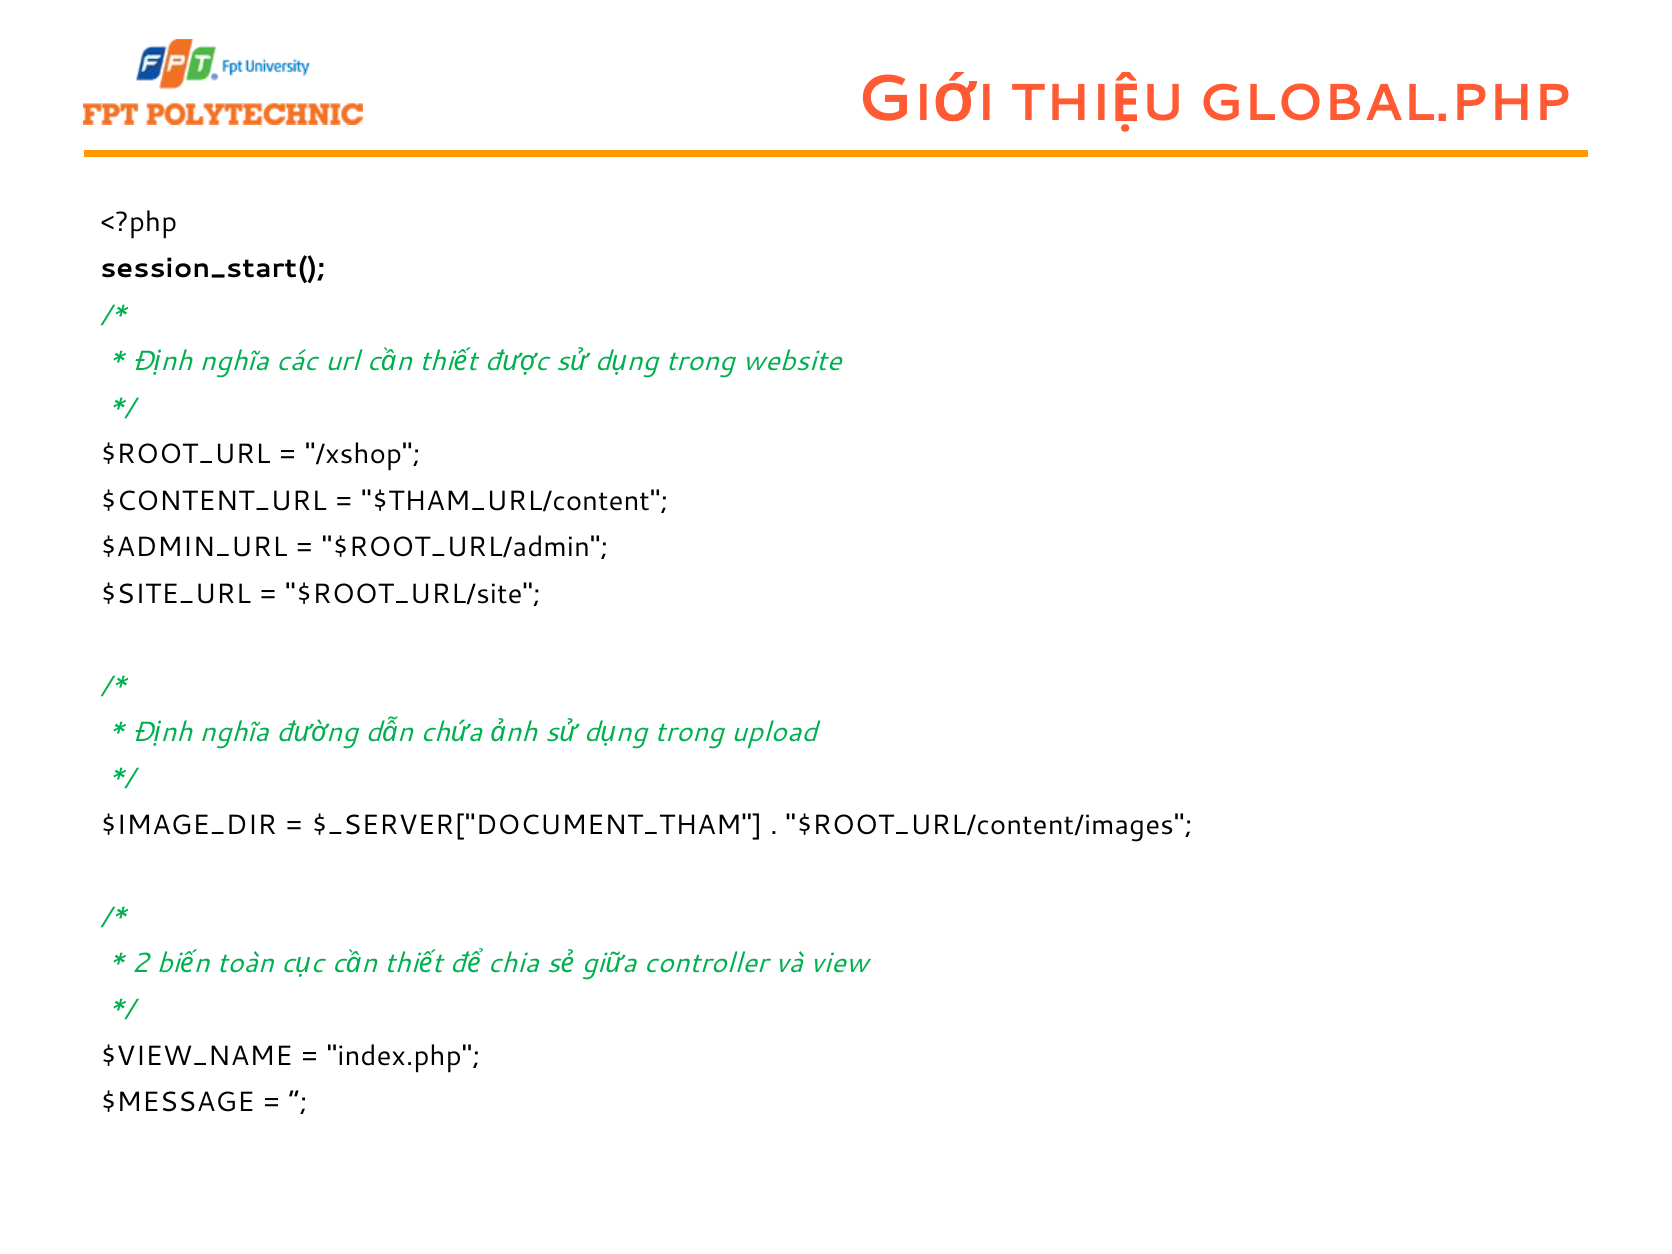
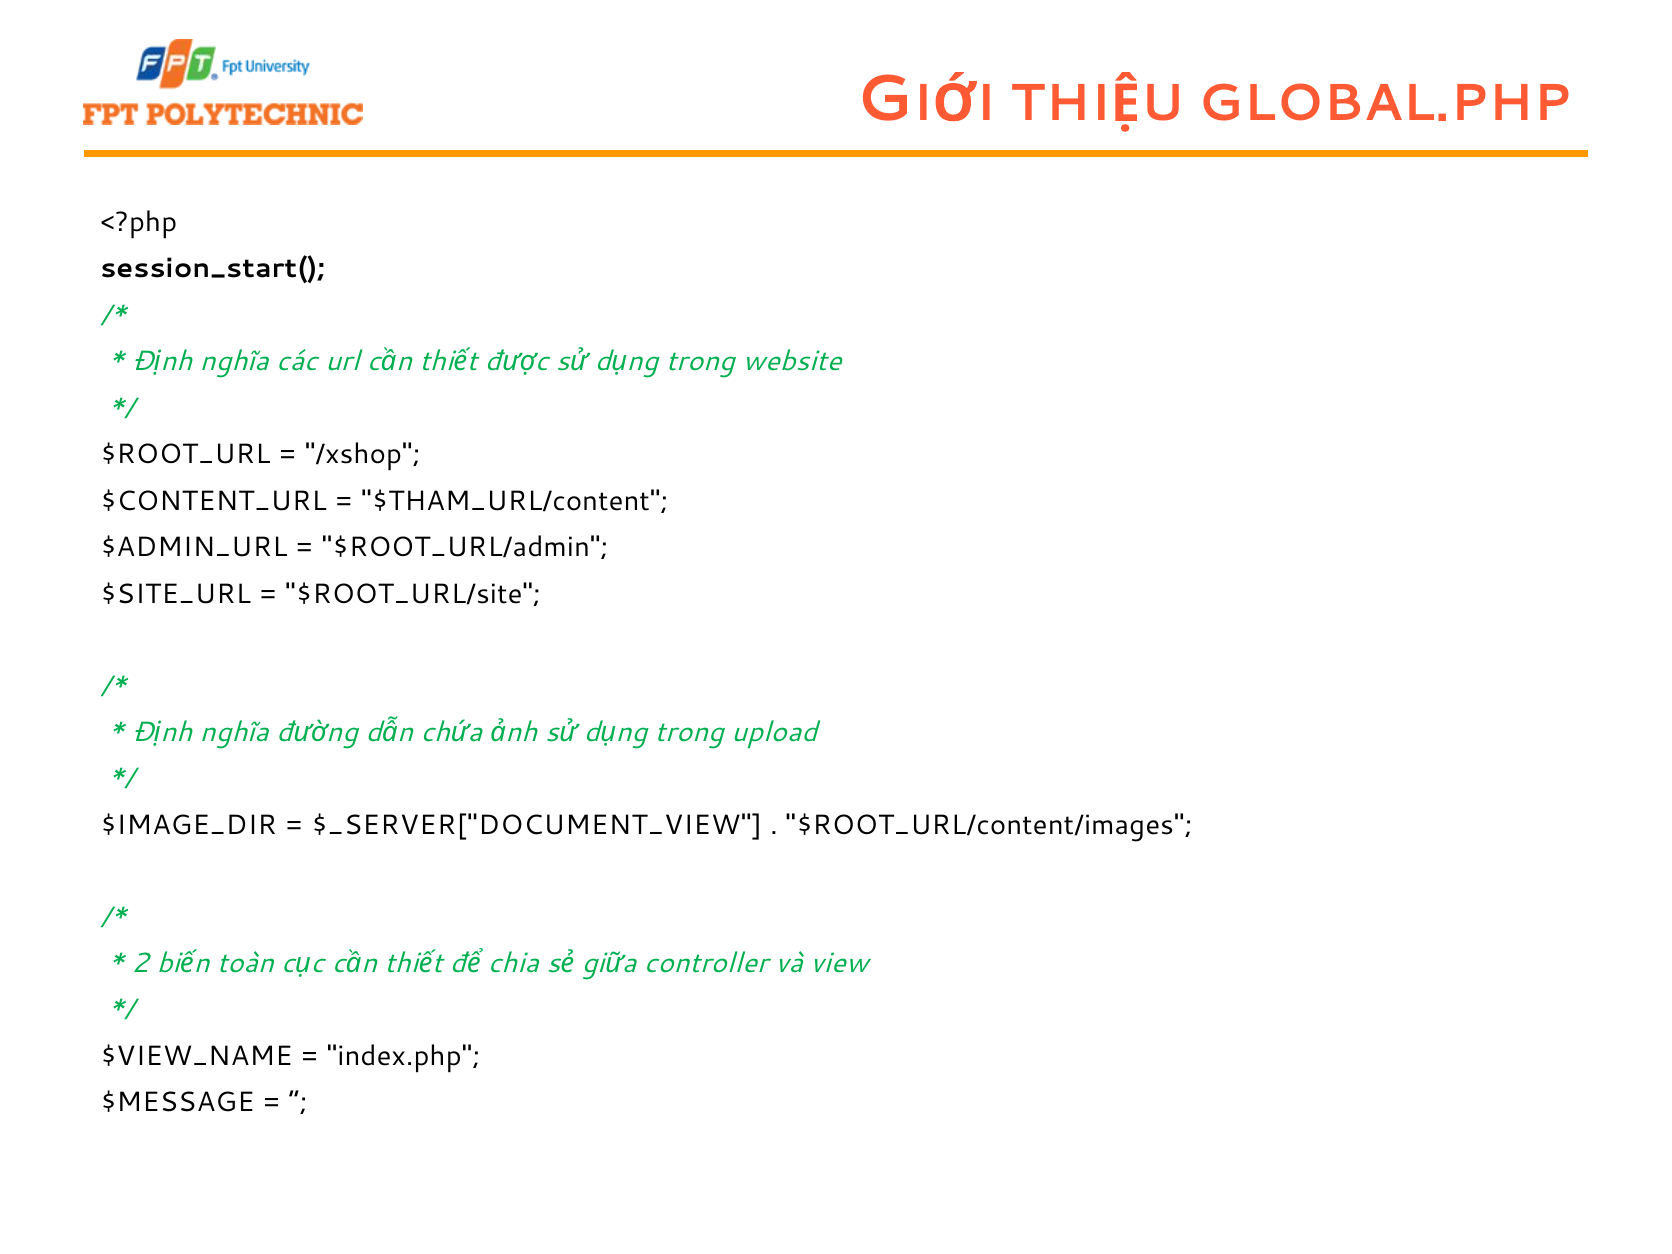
$_SERVER["DOCUMENT_THAM: $_SERVER["DOCUMENT_THAM -> $_SERVER["DOCUMENT_VIEW
